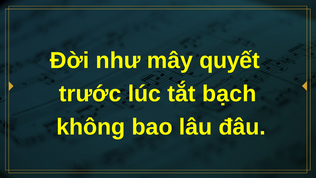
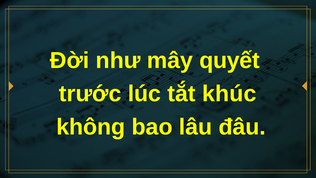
bạch: bạch -> khúc
